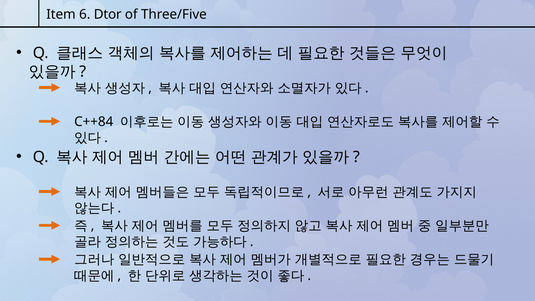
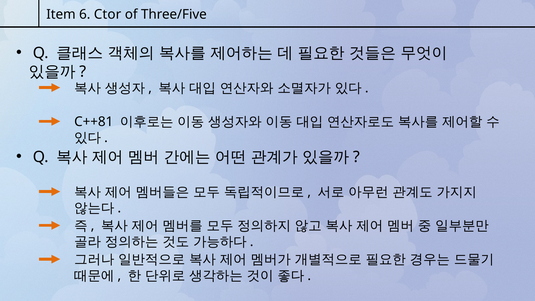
Dtor: Dtor -> Ctor
C++84: C++84 -> C++81
